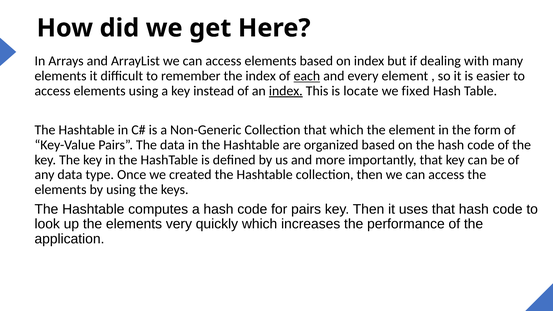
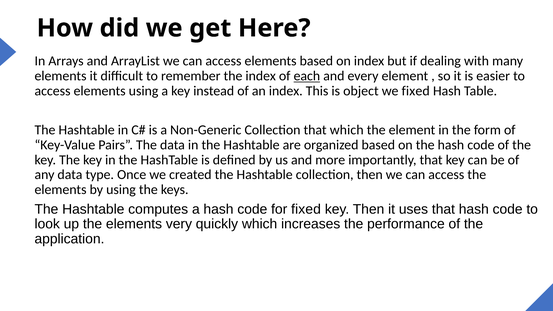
index at (286, 91) underline: present -> none
locate: locate -> object
for pairs: pairs -> fixed
